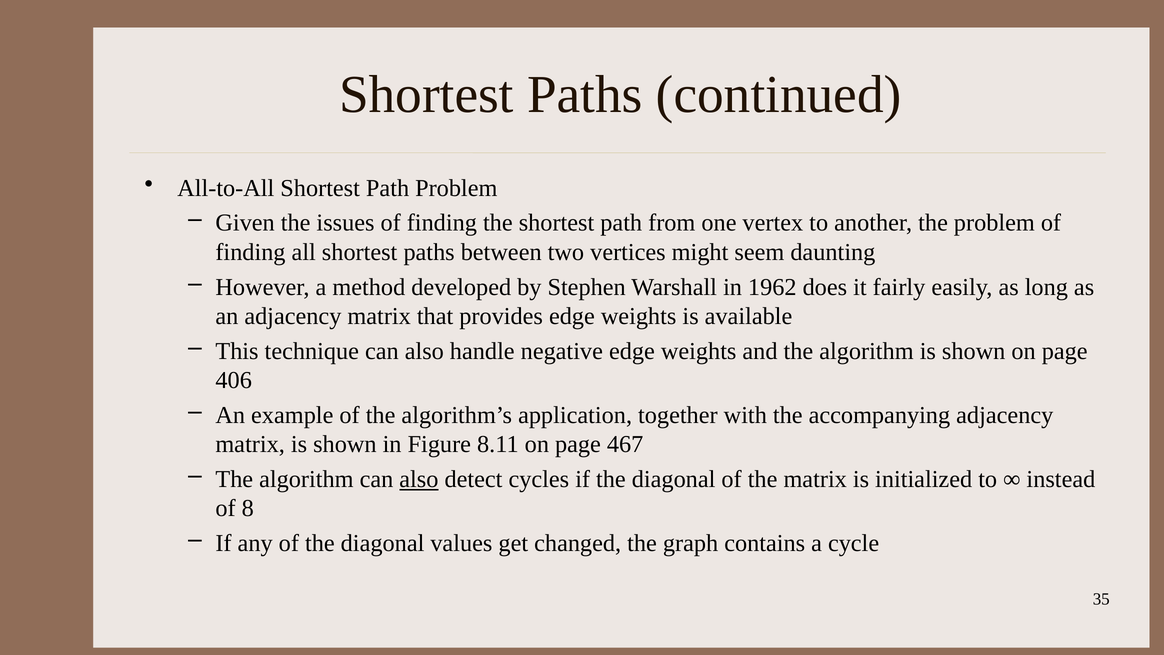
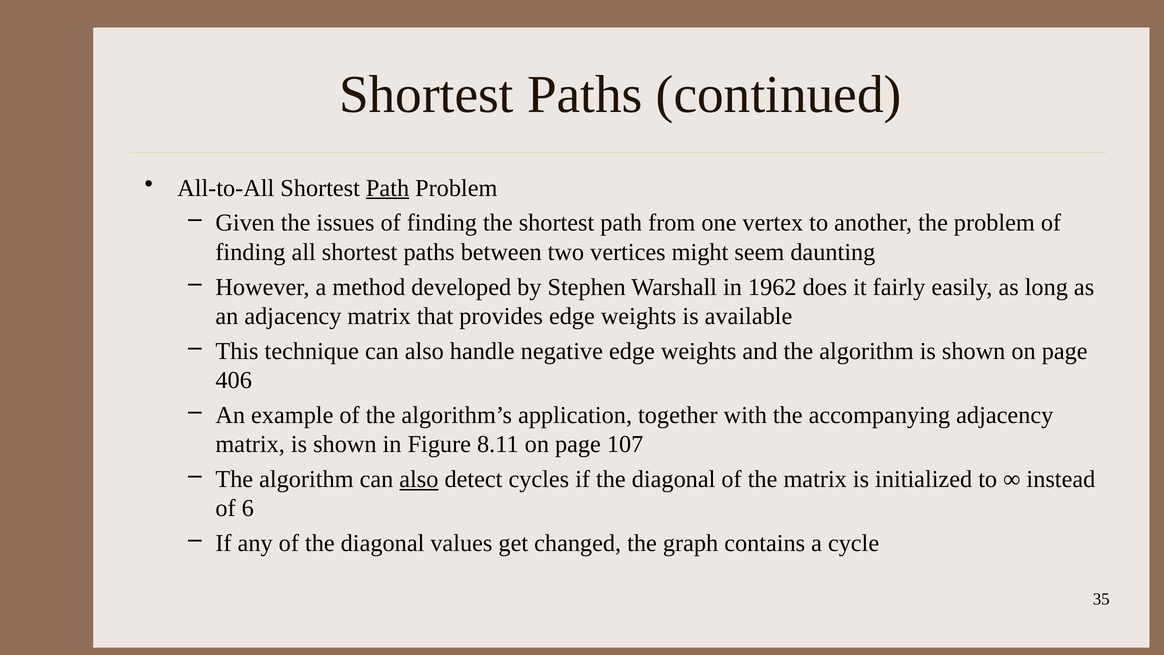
Path at (388, 188) underline: none -> present
467: 467 -> 107
8: 8 -> 6
